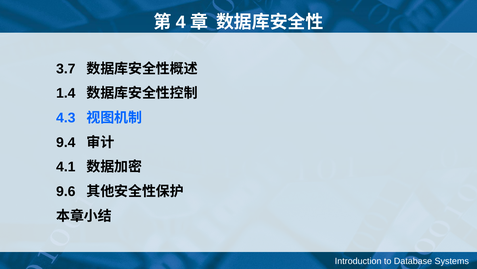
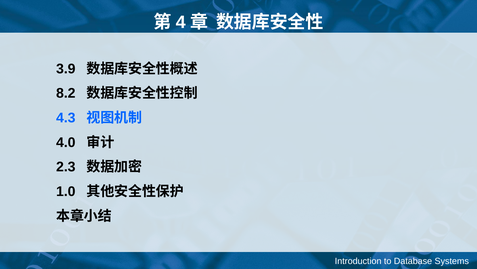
3.7: 3.7 -> 3.9
1.4: 1.4 -> 8.2
9.4: 9.4 -> 4.0
4.1: 4.1 -> 2.3
9.6: 9.6 -> 1.0
